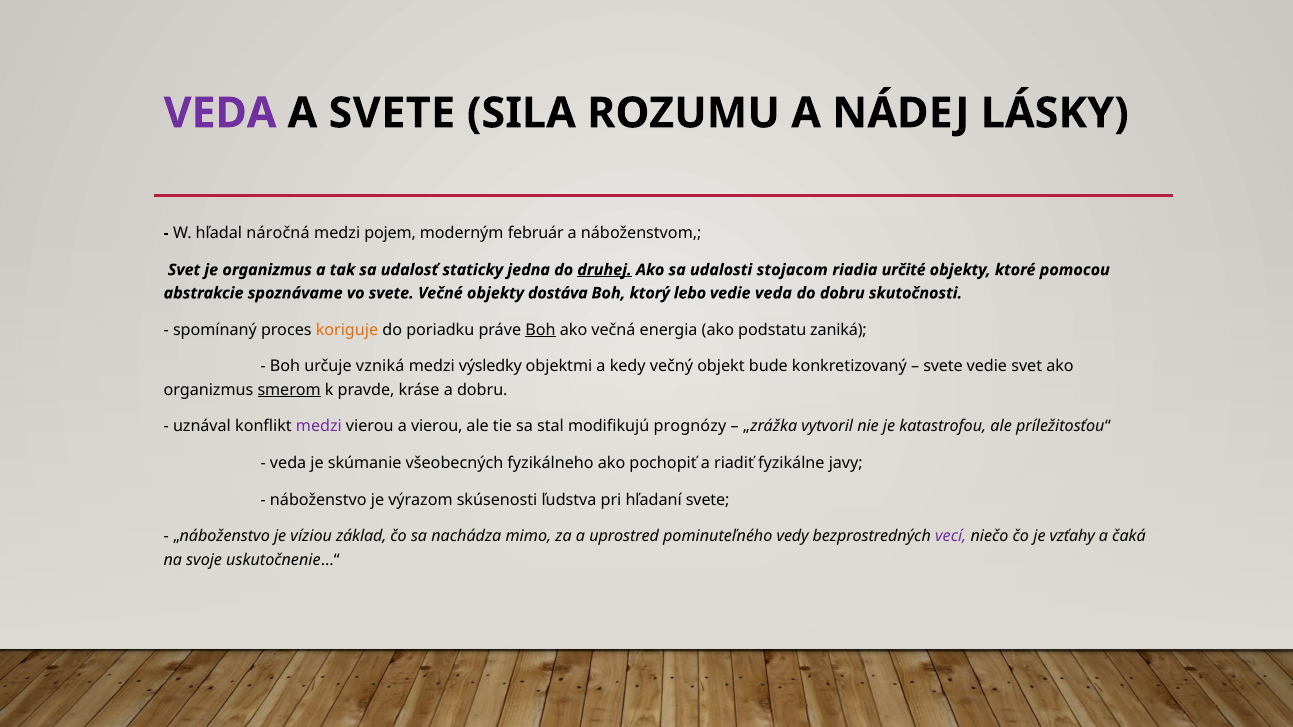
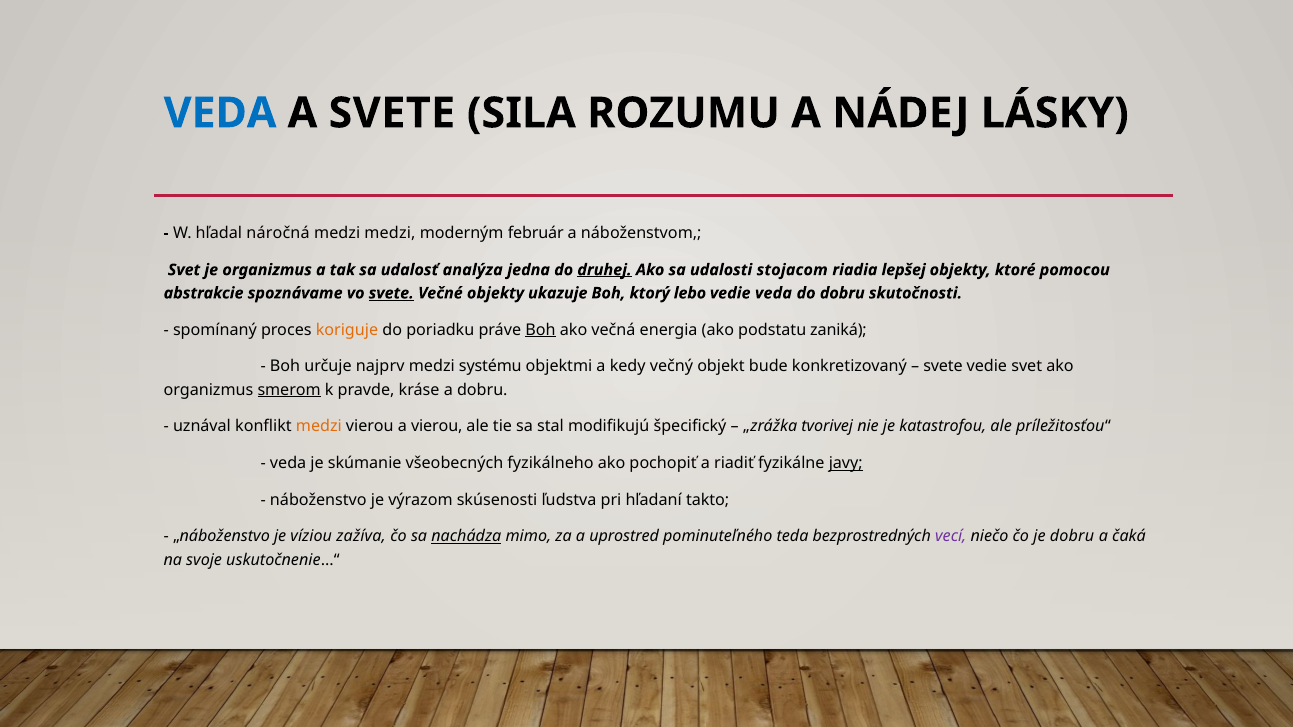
VEDA at (220, 113) colour: purple -> blue
medzi pojem: pojem -> medzi
staticky: staticky -> analýza
určité: určité -> lepšej
svete at (391, 293) underline: none -> present
dostáva: dostáva -> ukazuje
vzniká: vzniká -> najprv
výsledky: výsledky -> systému
medzi at (319, 427) colour: purple -> orange
prognózy: prognózy -> špecifický
vytvoril: vytvoril -> tvorivej
javy underline: none -> present
hľadaní svete: svete -> takto
základ: základ -> zažíva
nachádza underline: none -> present
vedy: vedy -> teda
je vzťahy: vzťahy -> dobru
